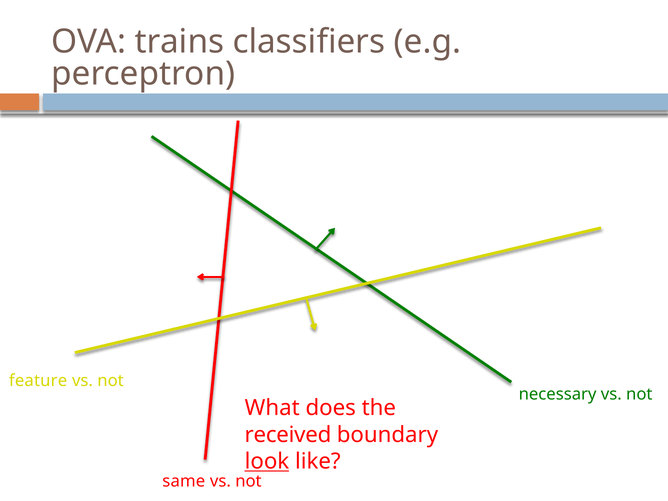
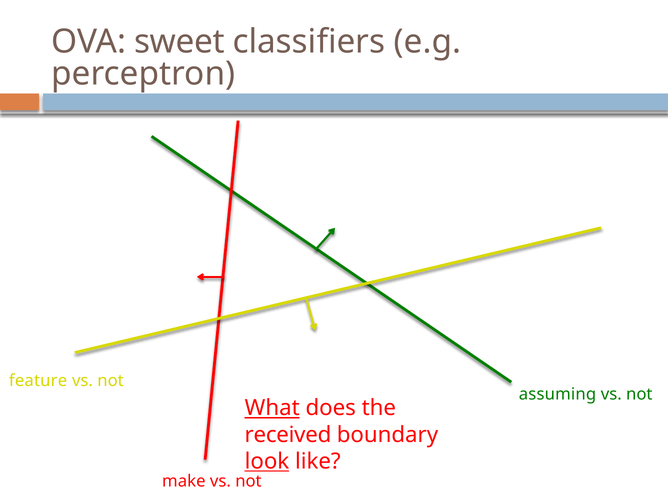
trains: trains -> sweet
necessary: necessary -> assuming
What underline: none -> present
same: same -> make
